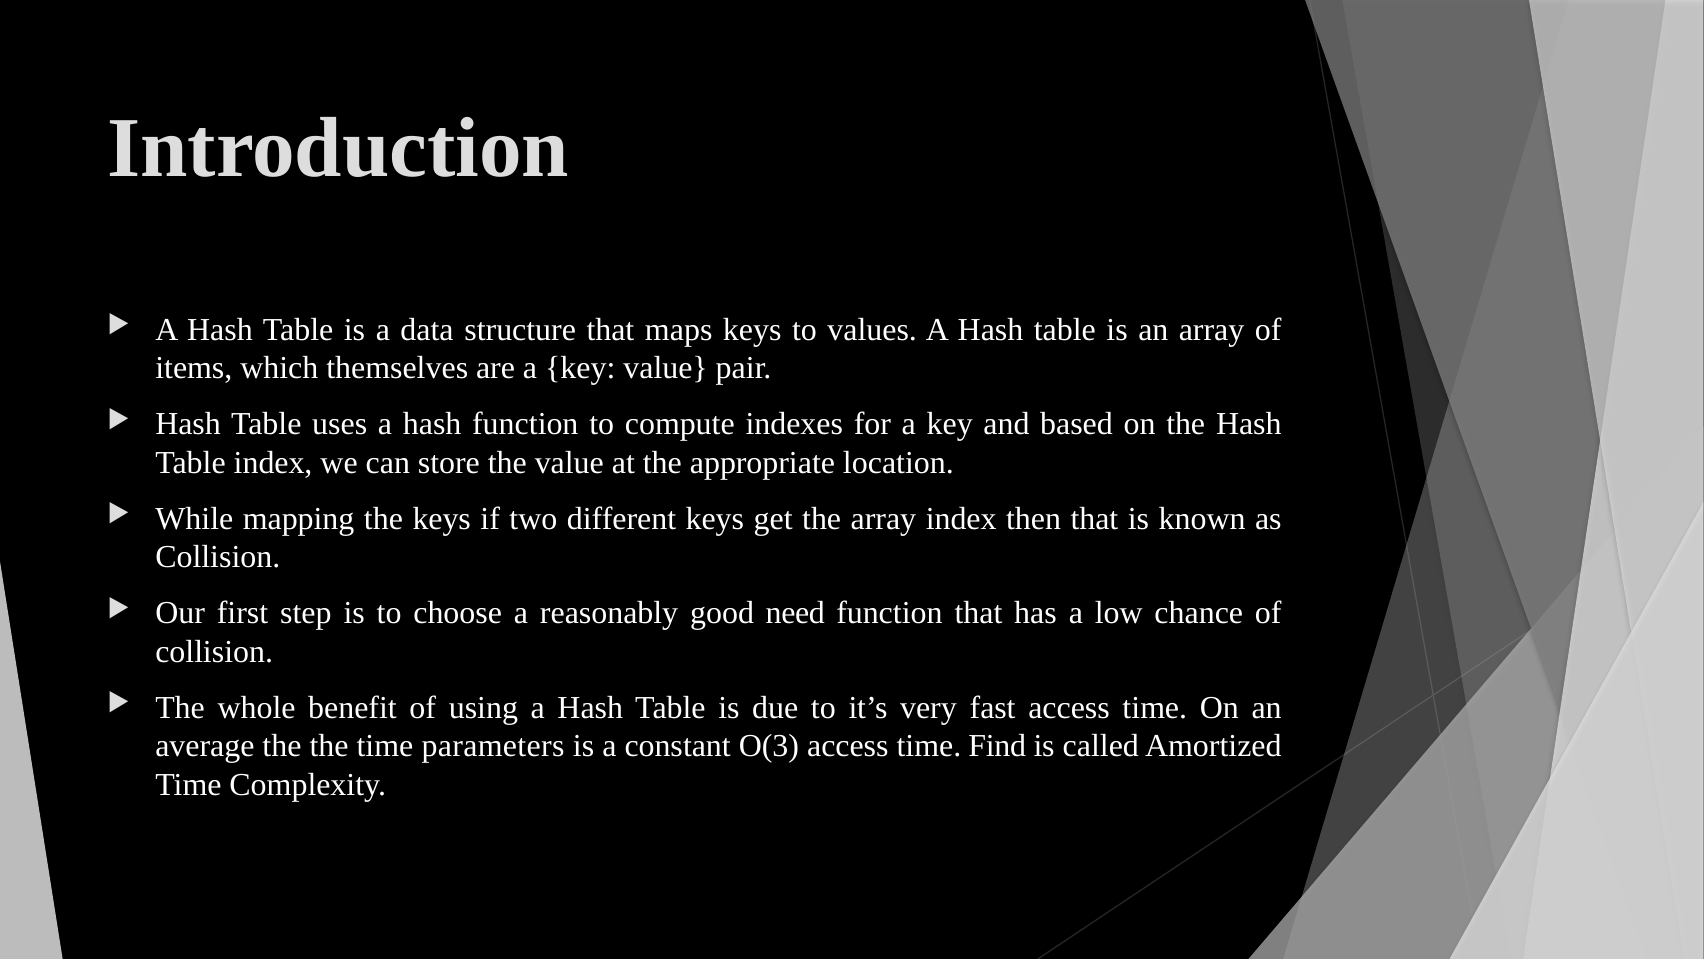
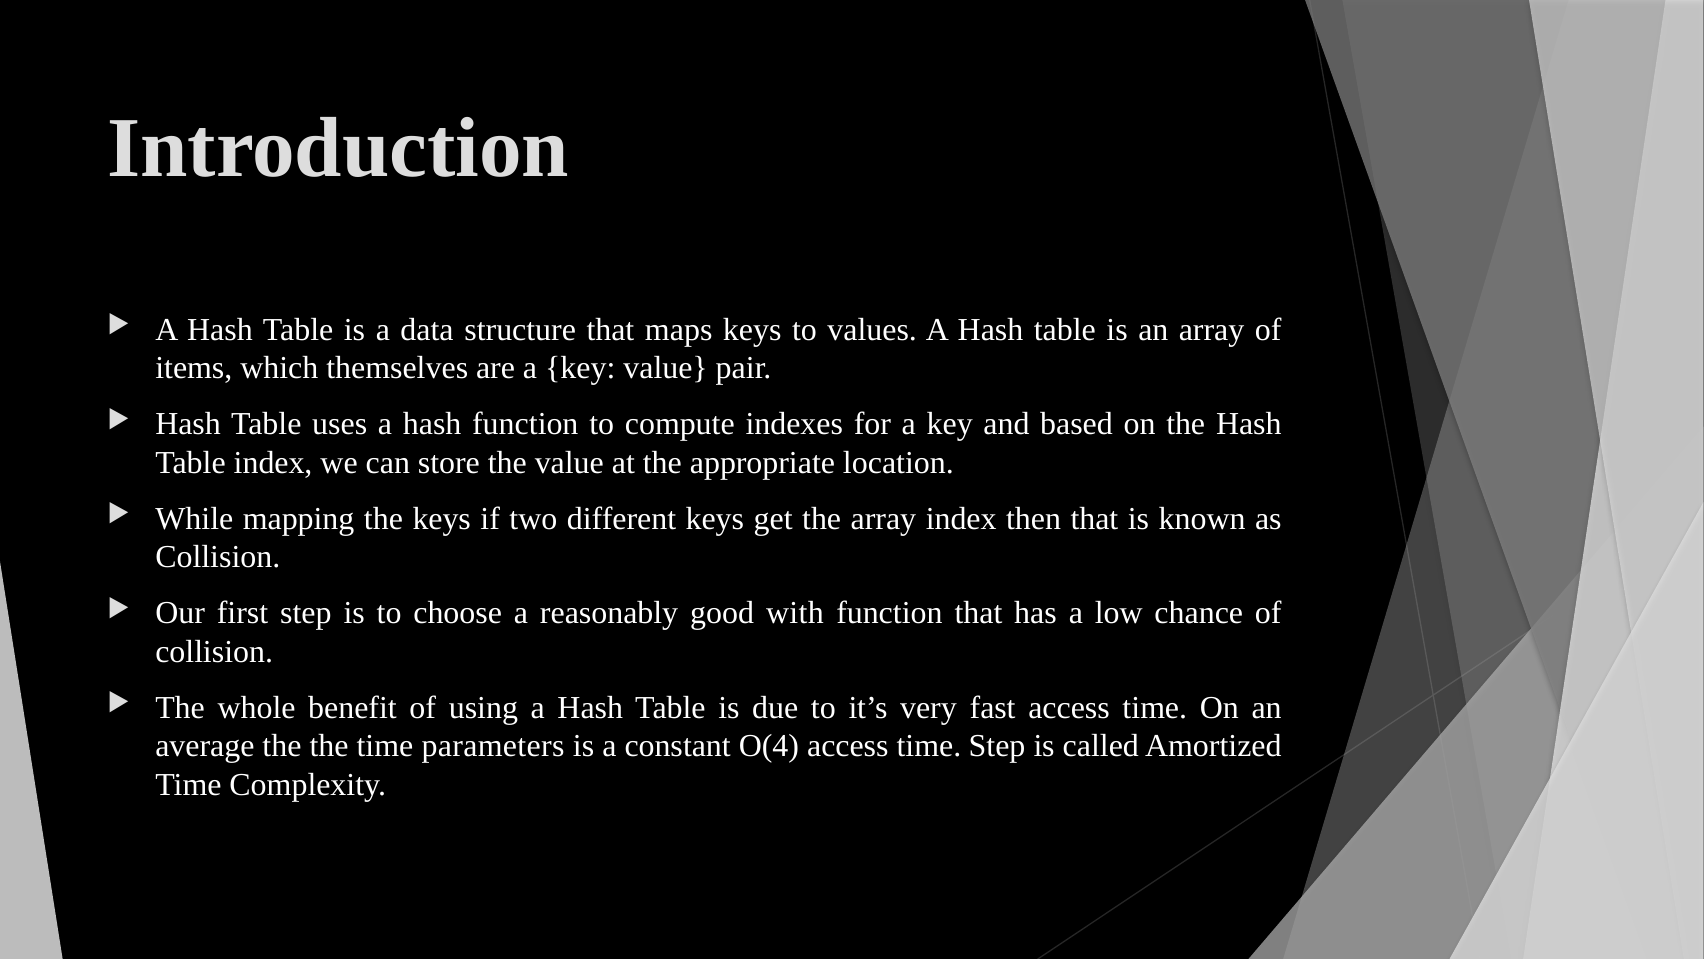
need: need -> with
O(3: O(3 -> O(4
time Find: Find -> Step
